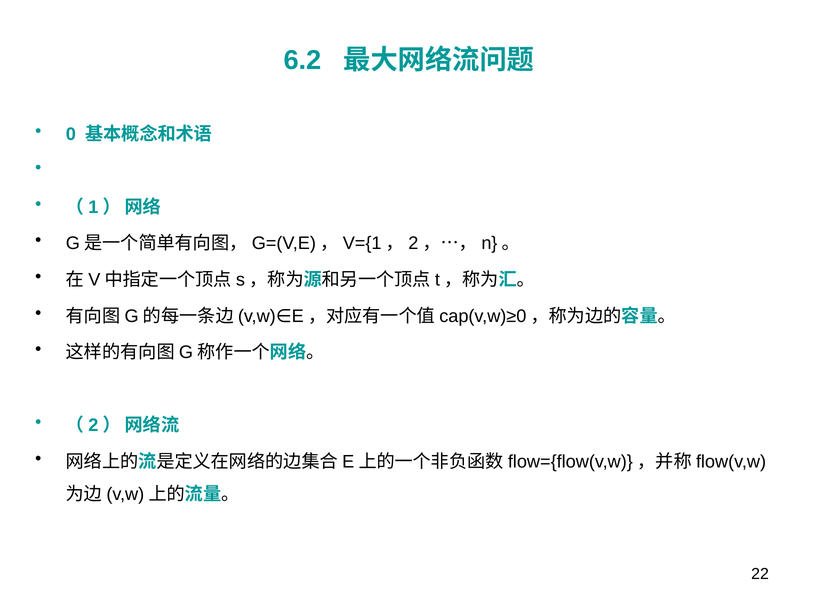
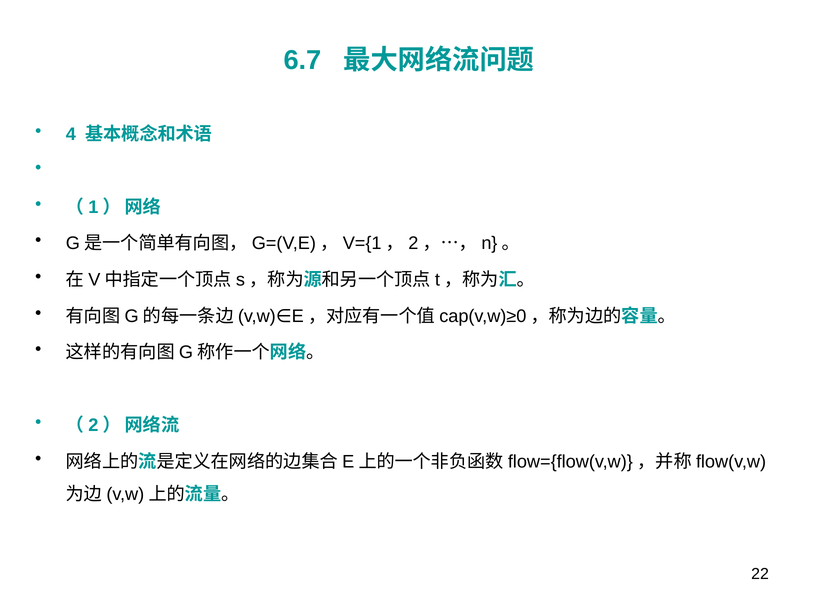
6.2: 6.2 -> 6.7
0: 0 -> 4
